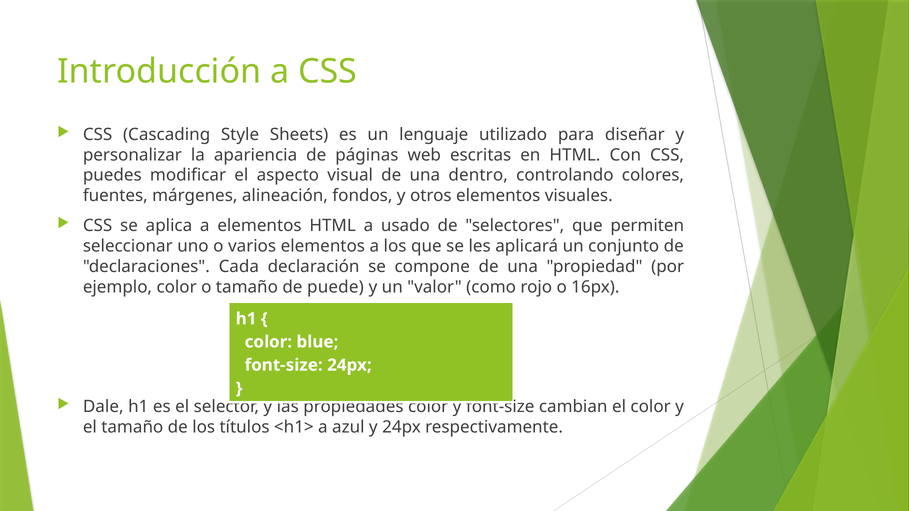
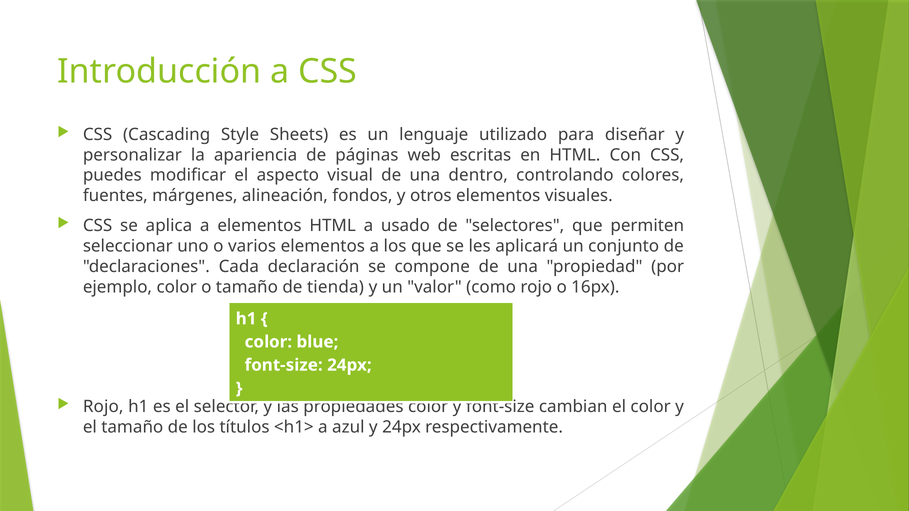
puede: puede -> tienda
Dale at (103, 407): Dale -> Rojo
